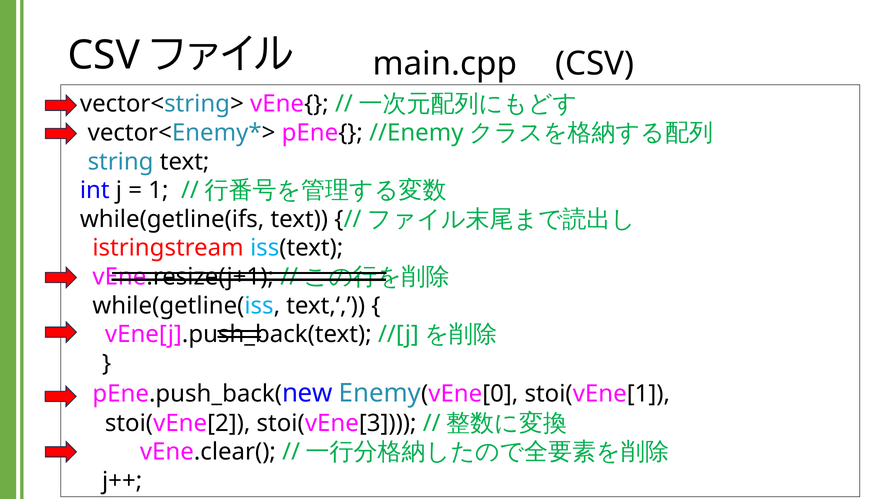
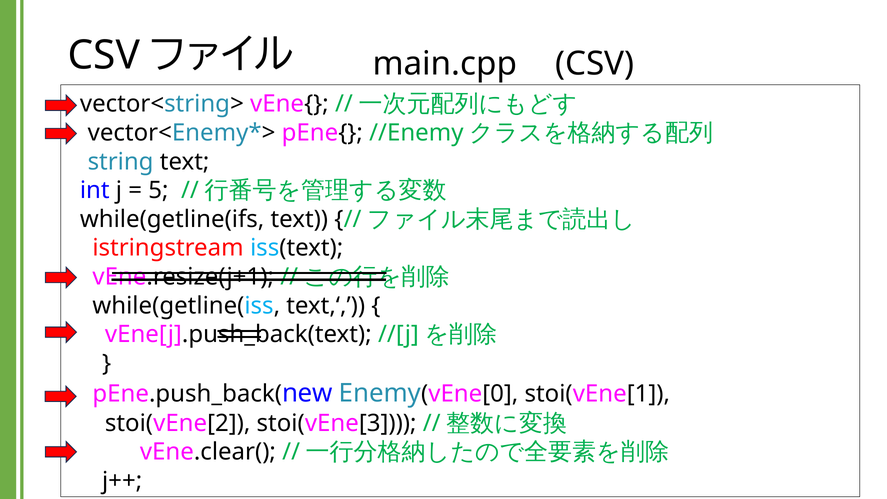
1: 1 -> 5
